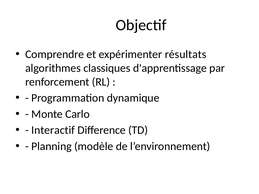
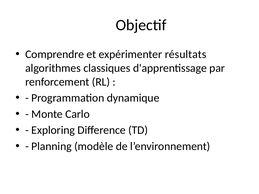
Interactif: Interactif -> Exploring
